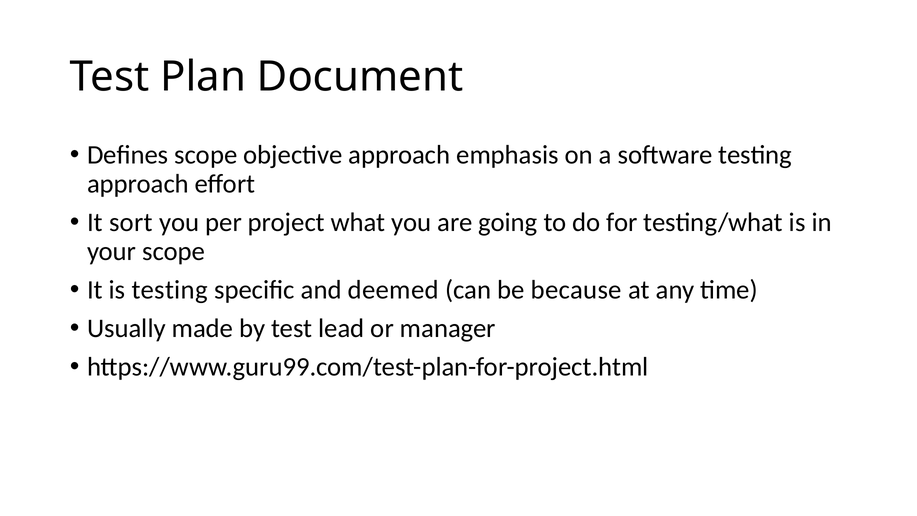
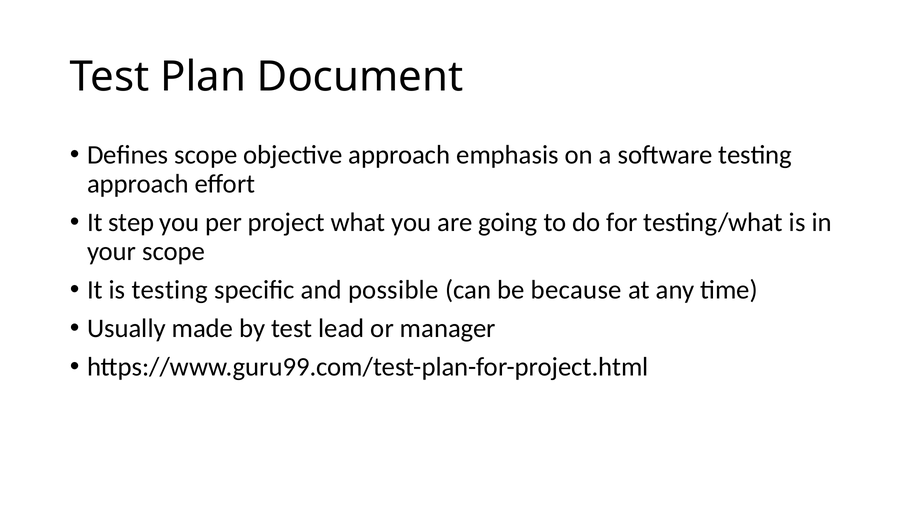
sort: sort -> step
deemed: deemed -> possible
